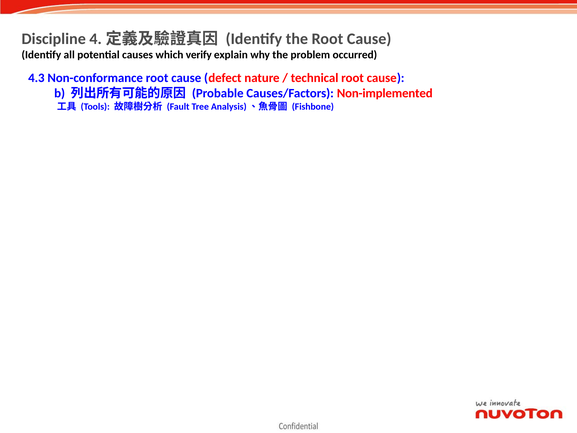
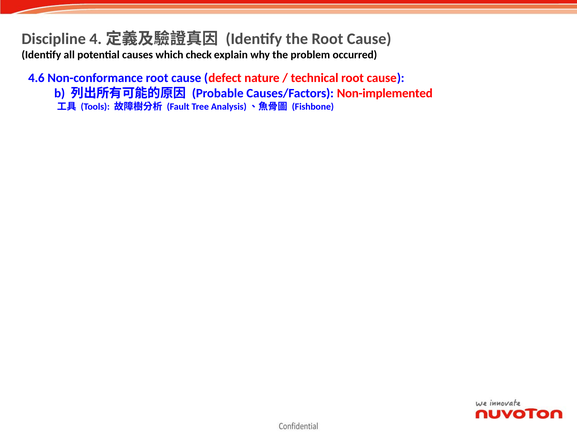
verify: verify -> check
4.3: 4.3 -> 4.6
